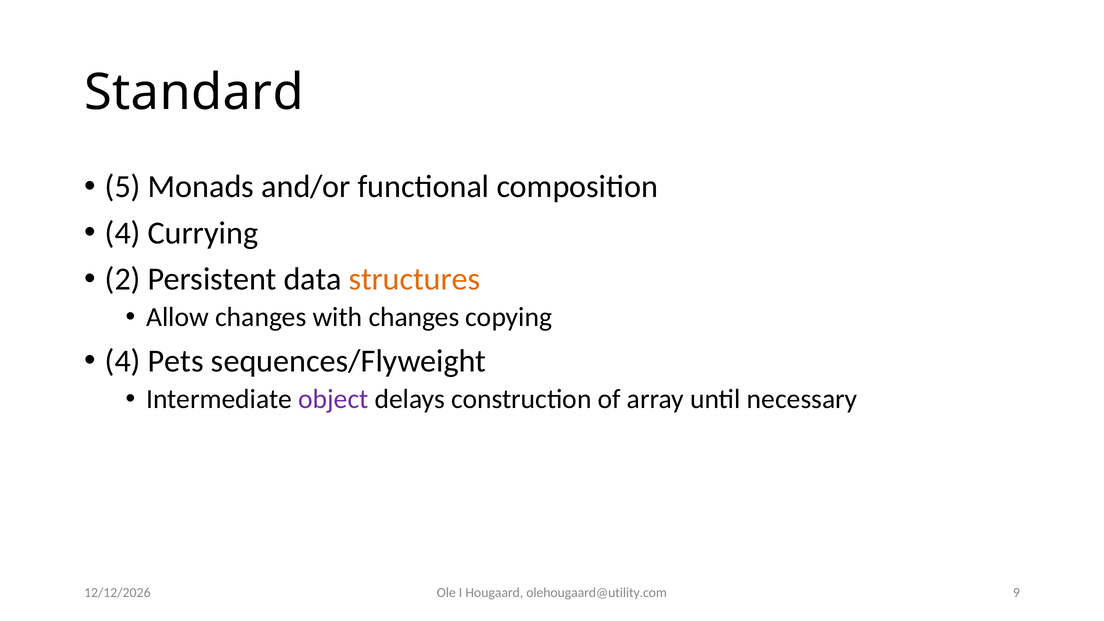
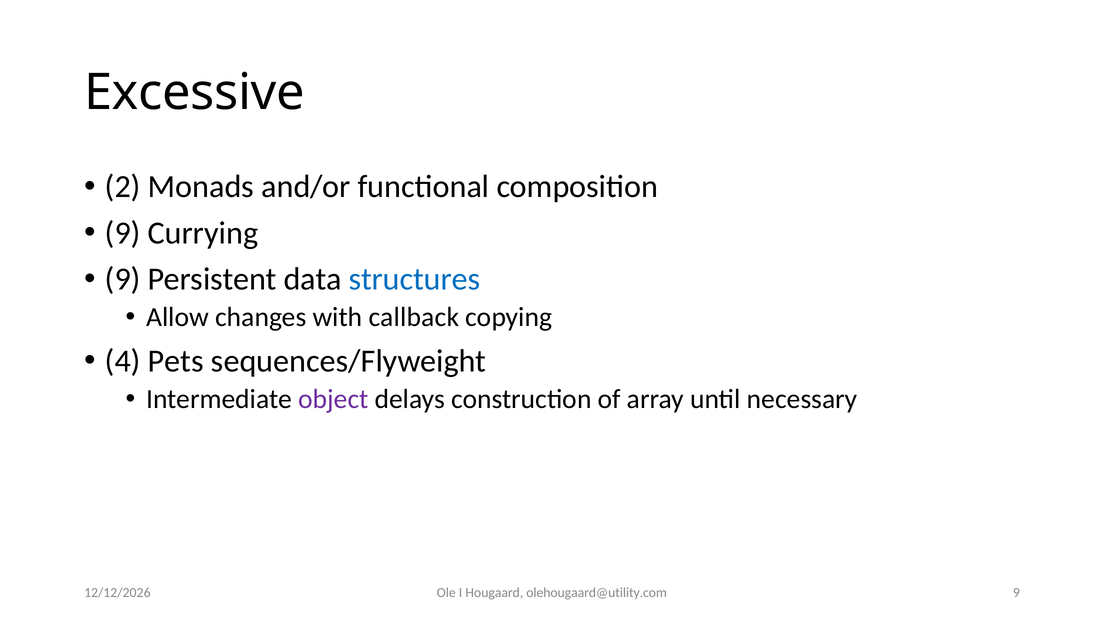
Standard: Standard -> Excessive
5: 5 -> 2
4 at (123, 233): 4 -> 9
2 at (123, 279): 2 -> 9
structures colour: orange -> blue
with changes: changes -> callback
